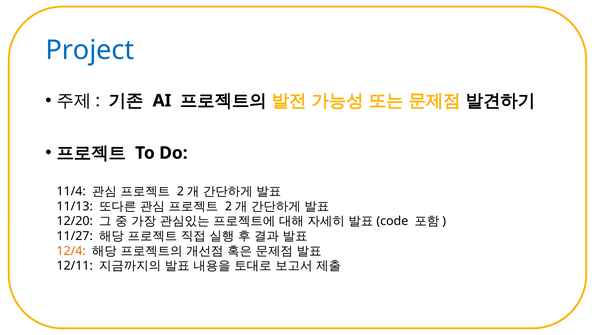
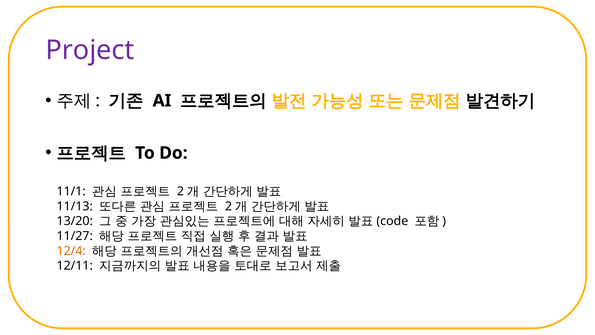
Project colour: blue -> purple
11/4: 11/4 -> 11/1
12/20: 12/20 -> 13/20
